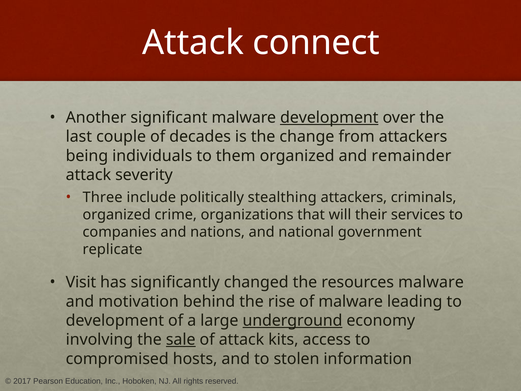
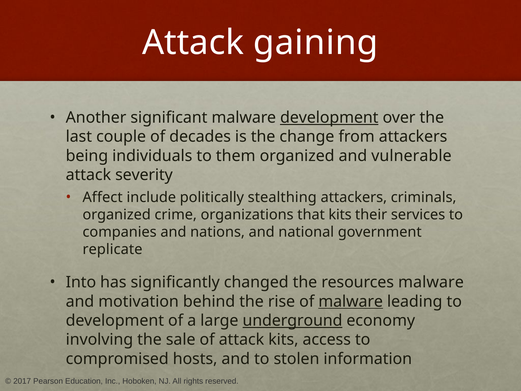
connect: connect -> gaining
remainder: remainder -> vulnerable
Three: Three -> Affect
that will: will -> kits
Visit: Visit -> Into
malware at (351, 301) underline: none -> present
sale underline: present -> none
